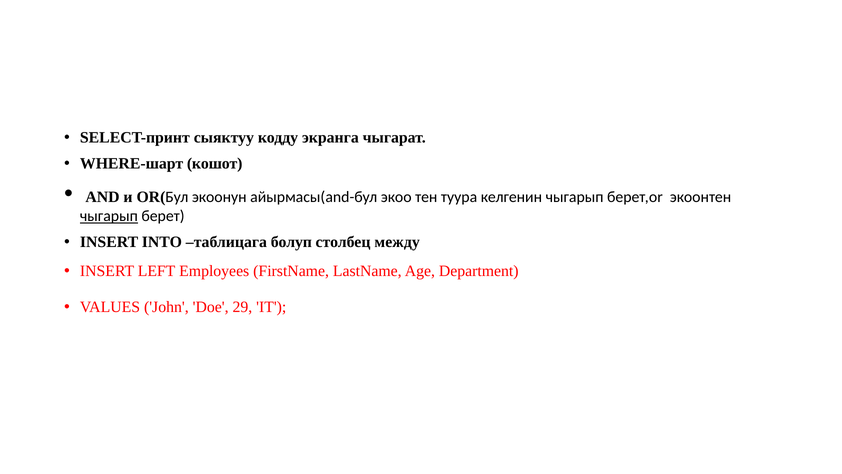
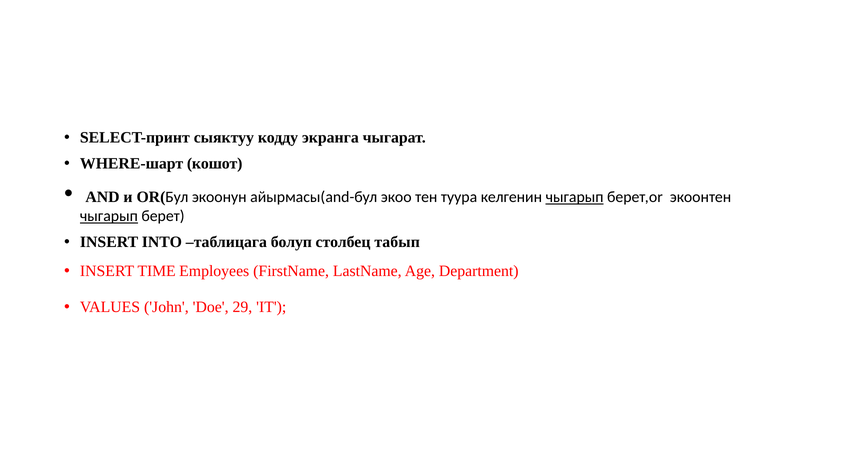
чыгарып at (575, 197) underline: none -> present
между: между -> табып
LEFT: LEFT -> TIME
